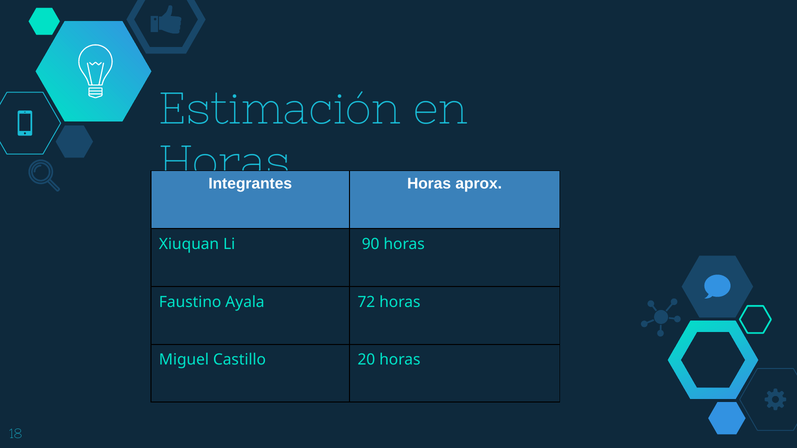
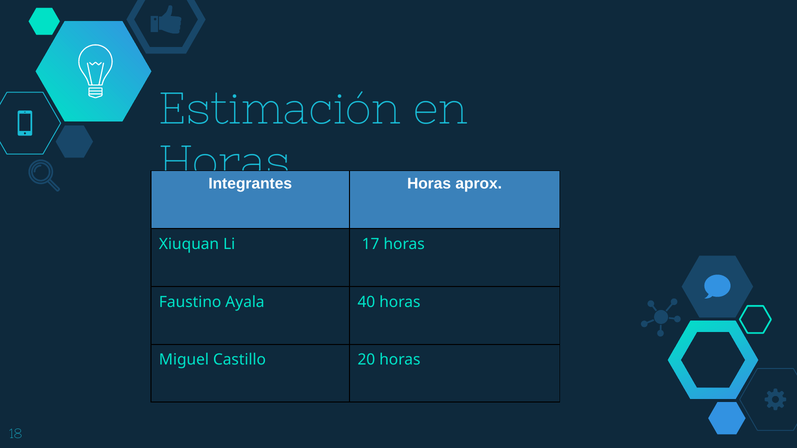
90: 90 -> 17
72: 72 -> 40
